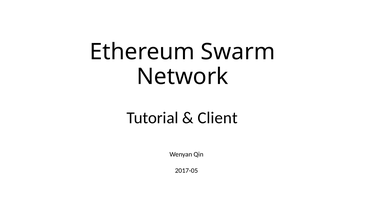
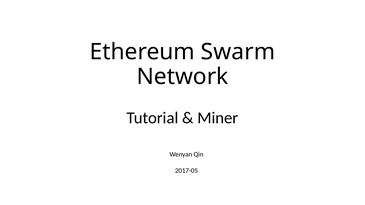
Client: Client -> Miner
